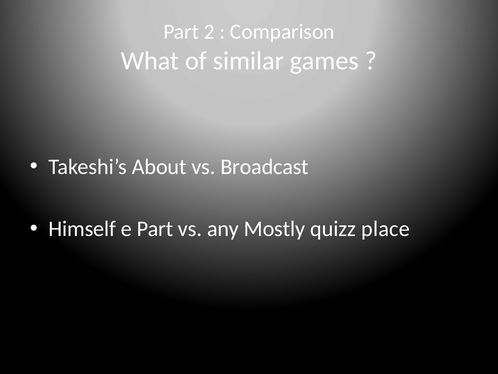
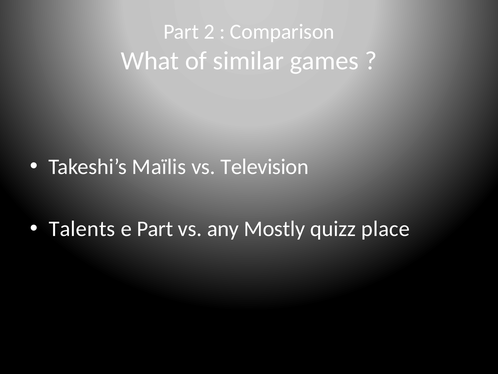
About: About -> Maïlis
Broadcast: Broadcast -> Television
Himself: Himself -> Talents
